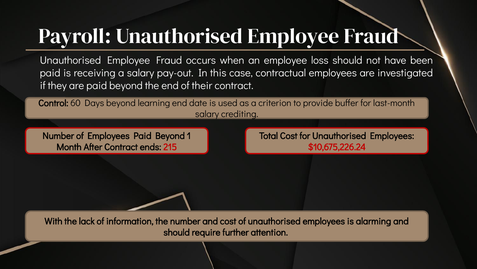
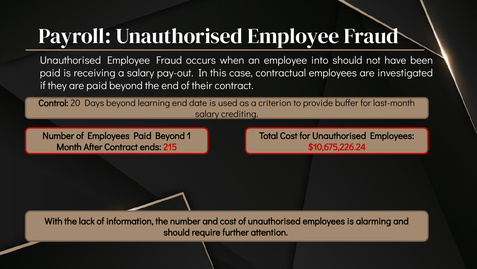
loss: loss -> into
60: 60 -> 20
